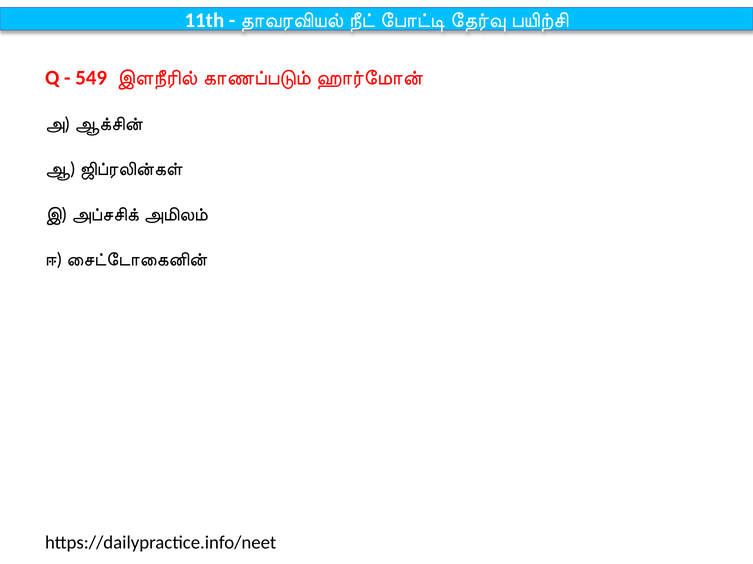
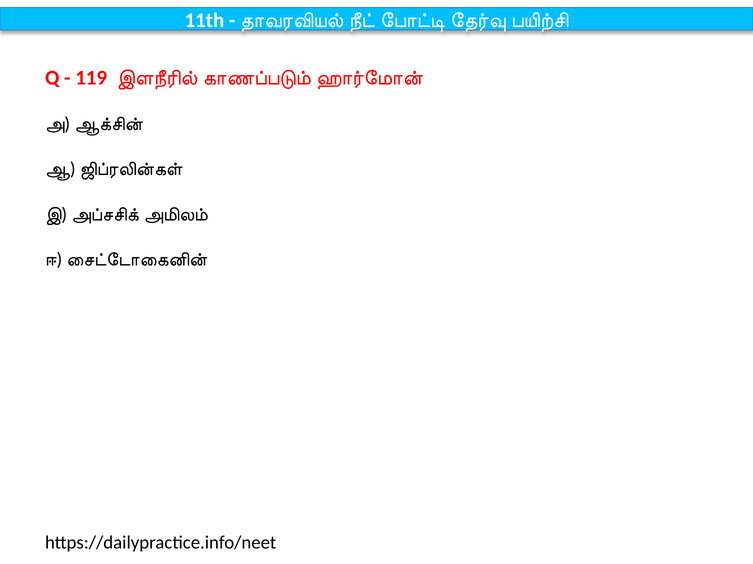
549: 549 -> 119
